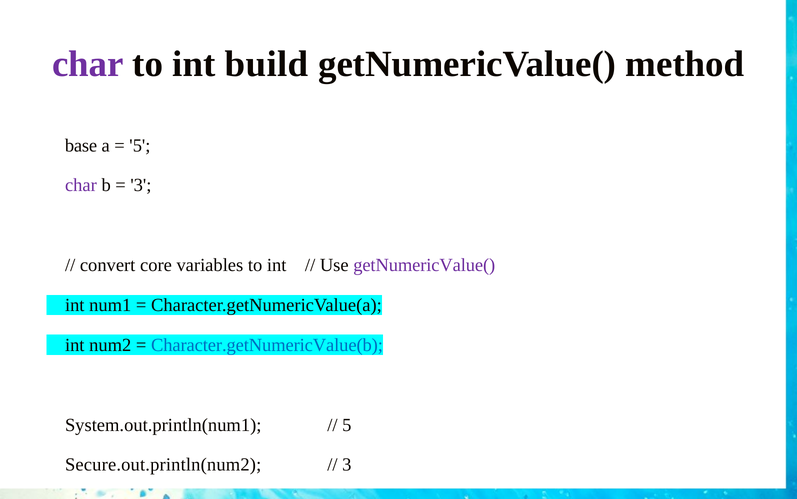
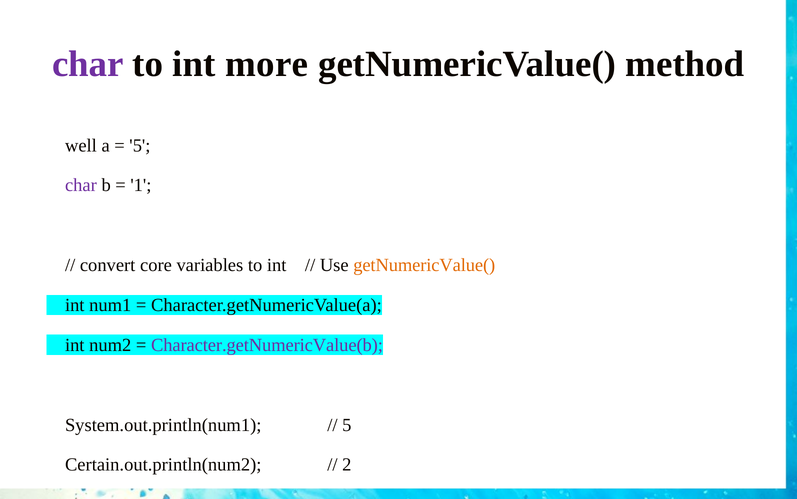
build: build -> more
base: base -> well
3 at (141, 186): 3 -> 1
getNumericValue( at (424, 265) colour: purple -> orange
Character.getNumericValue(b colour: blue -> purple
Secure.out.println(num2: Secure.out.println(num2 -> Certain.out.println(num2
3 at (347, 465): 3 -> 2
